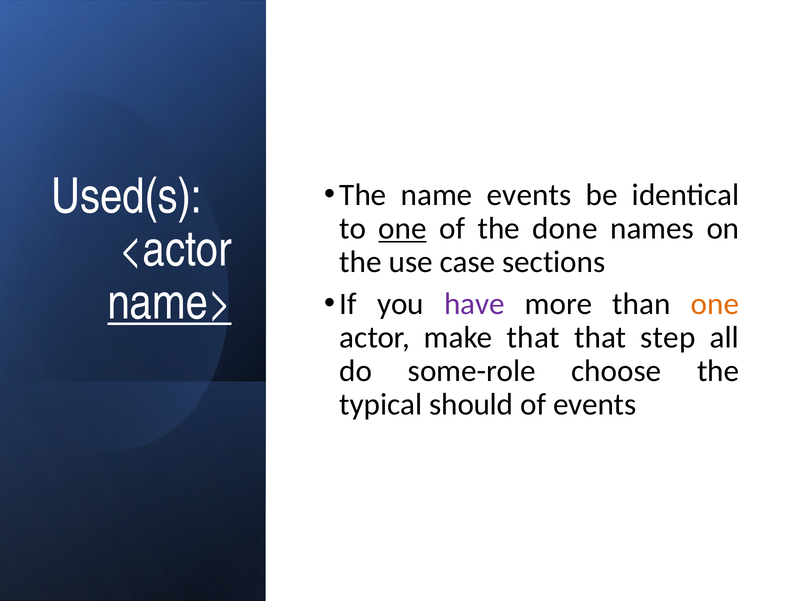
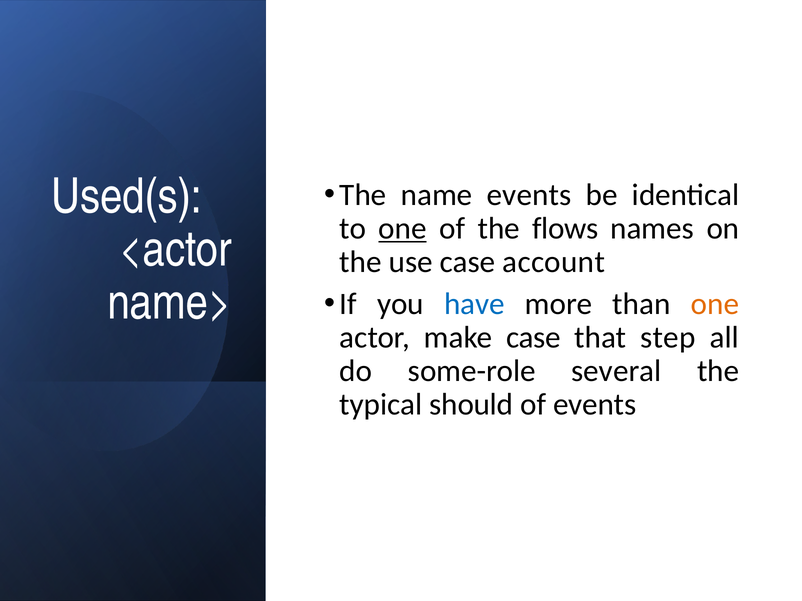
done: done -> flows
sections: sections -> account
name> underline: present -> none
have colour: purple -> blue
make that: that -> case
choose: choose -> several
